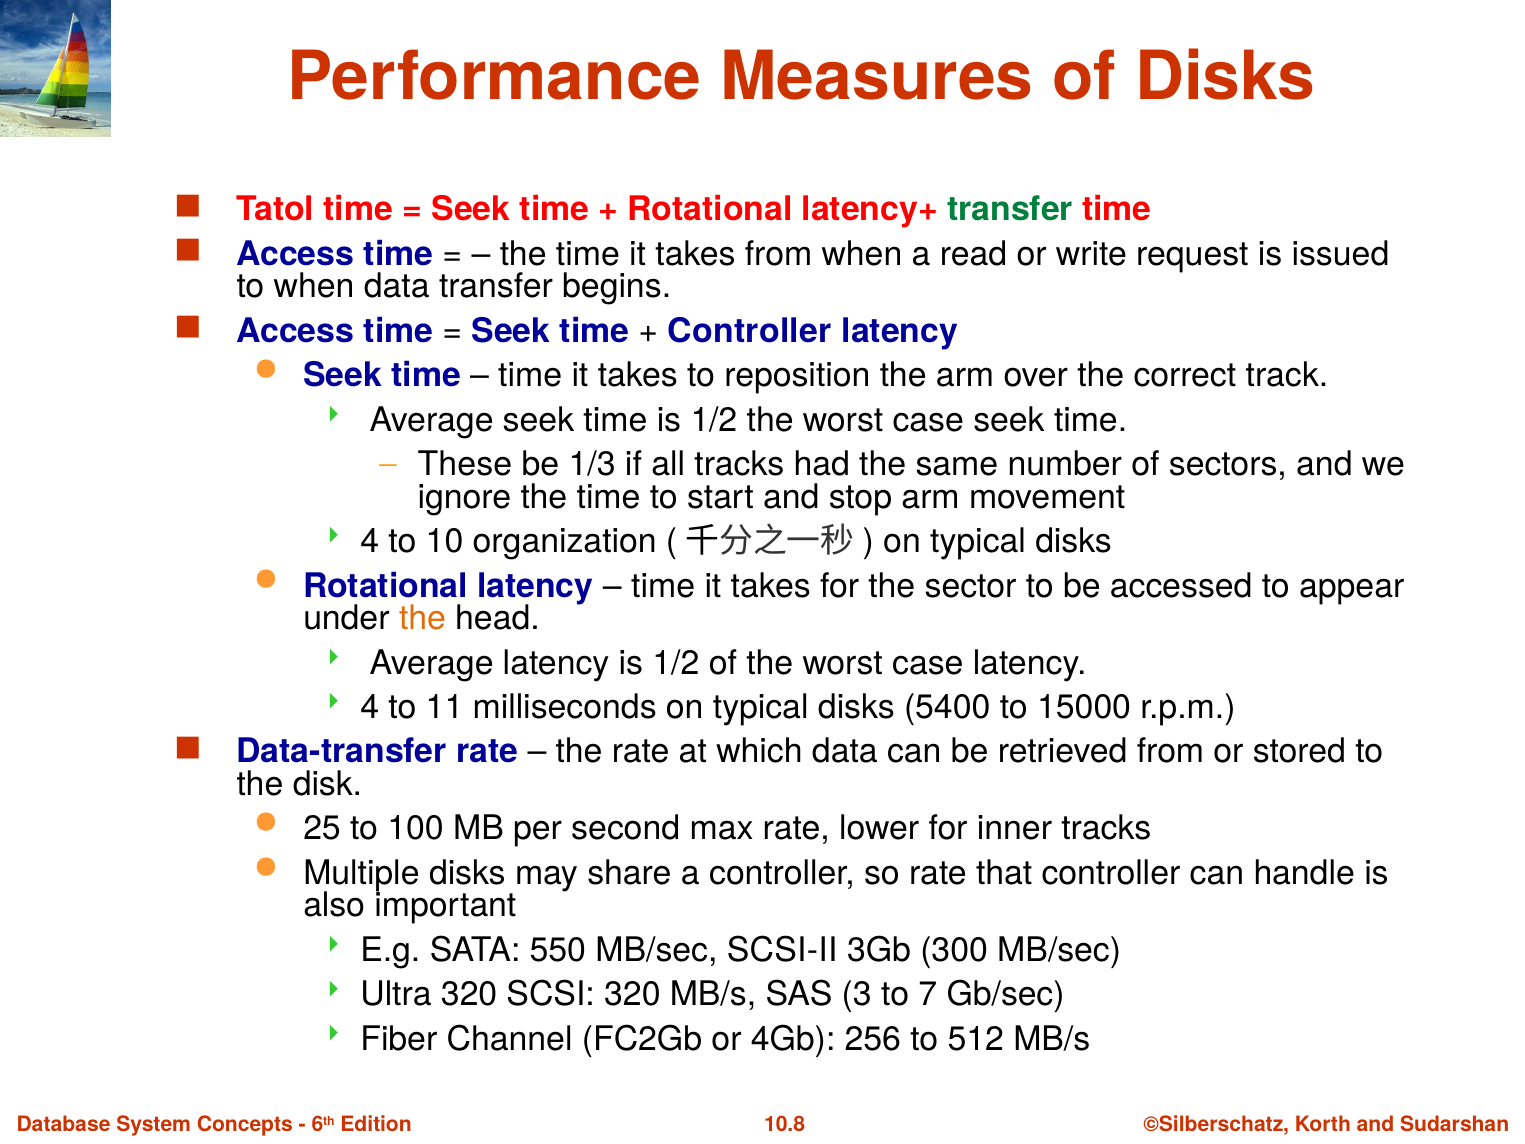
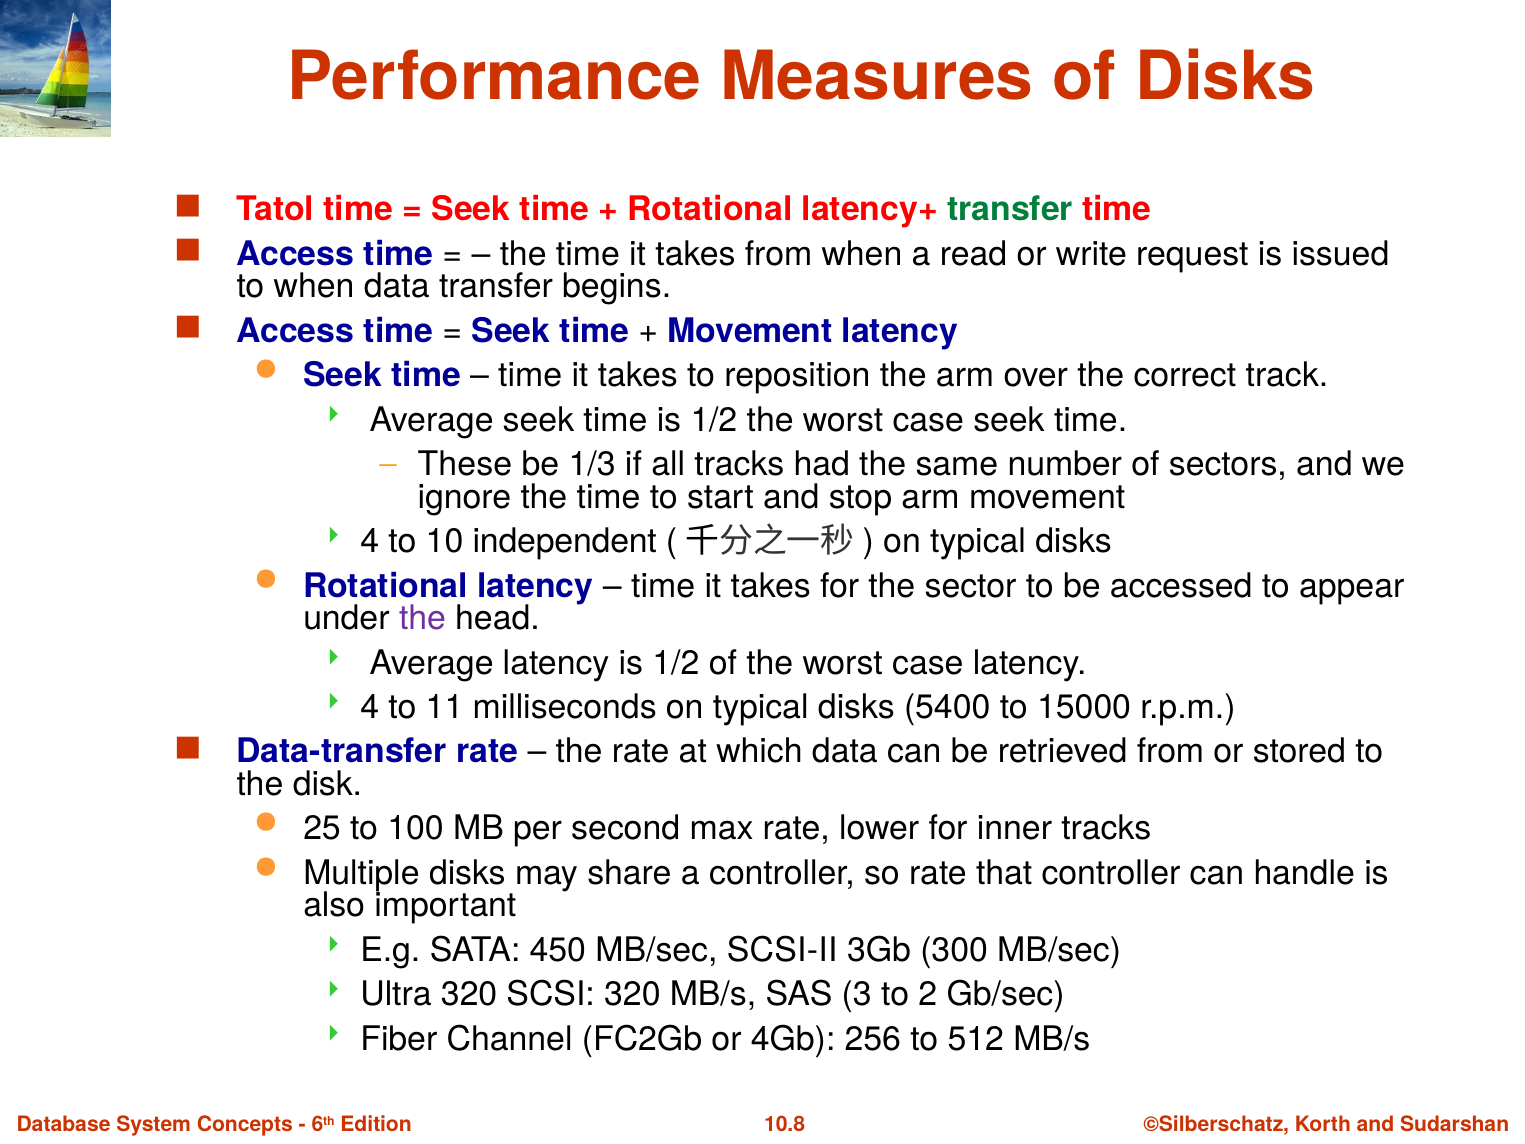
Controller at (750, 331): Controller -> Movement
organization: organization -> independent
the at (422, 618) colour: orange -> purple
550: 550 -> 450
7: 7 -> 2
